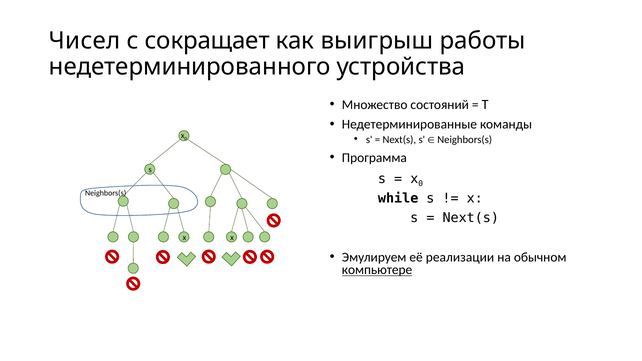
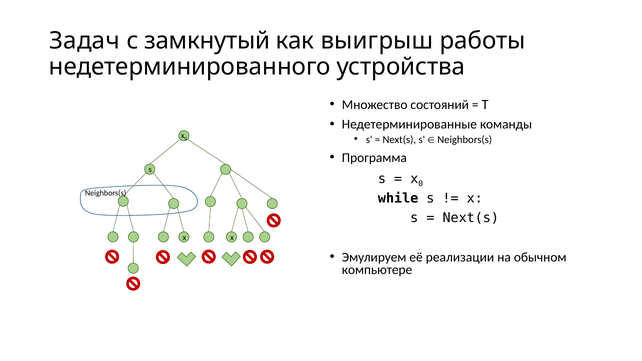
Чисел: Чисел -> Задач
сокращает: сокращает -> замкнутый
компьютере underline: present -> none
